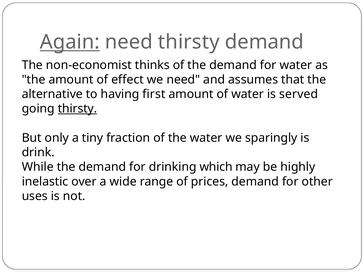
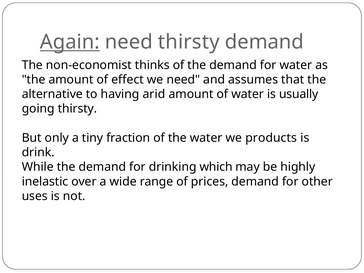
first: first -> arid
served: served -> usually
thirsty at (77, 109) underline: present -> none
sparingly: sparingly -> products
